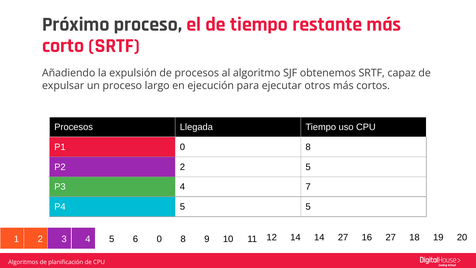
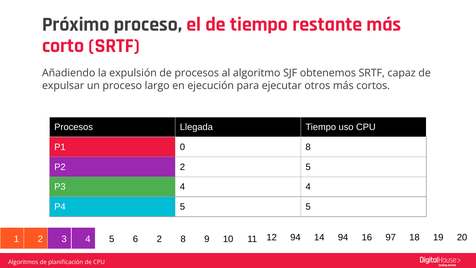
4 7: 7 -> 4
6 0: 0 -> 2
12 14: 14 -> 94
14 27: 27 -> 94
16 27: 27 -> 97
